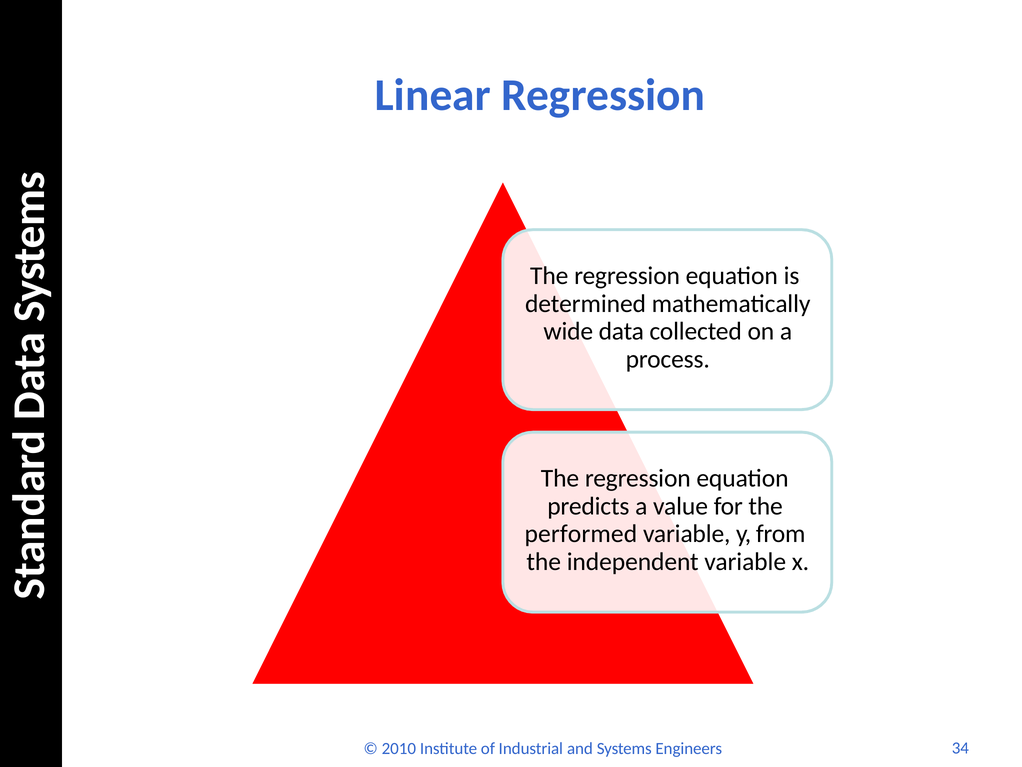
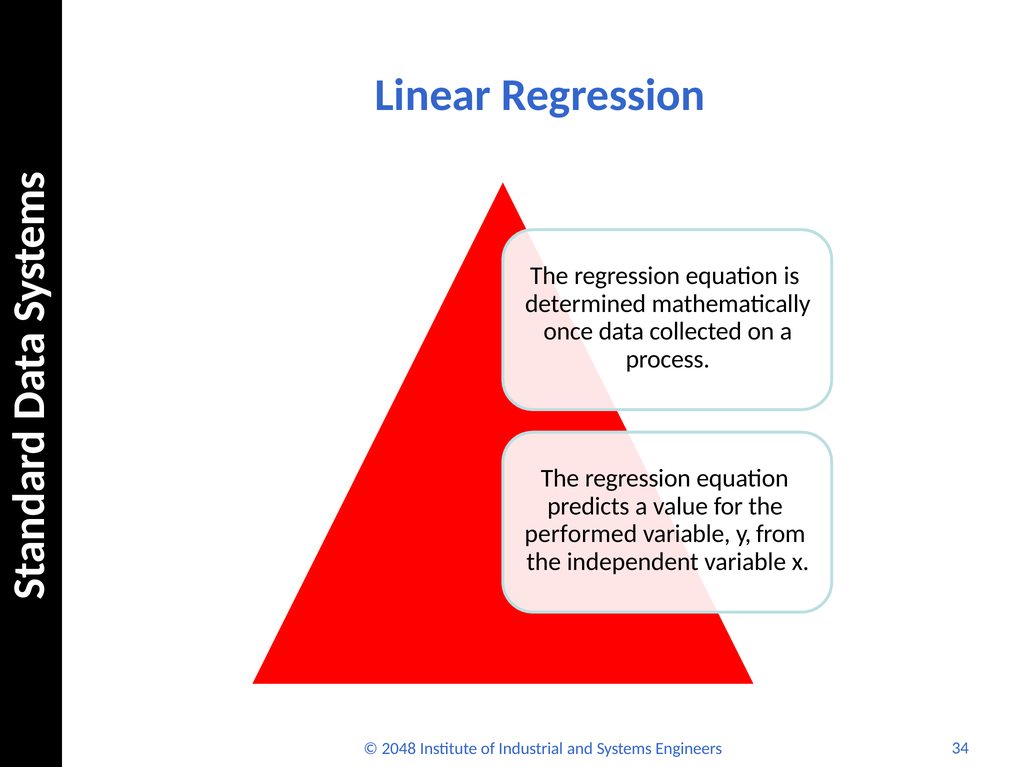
wide: wide -> once
2010: 2010 -> 2048
